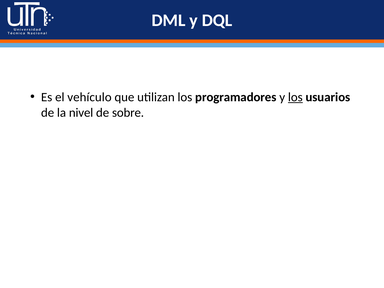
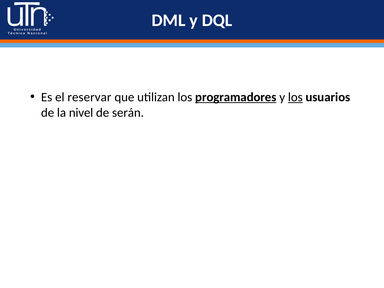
vehículo: vehículo -> reservar
programadores underline: none -> present
sobre: sobre -> serán
